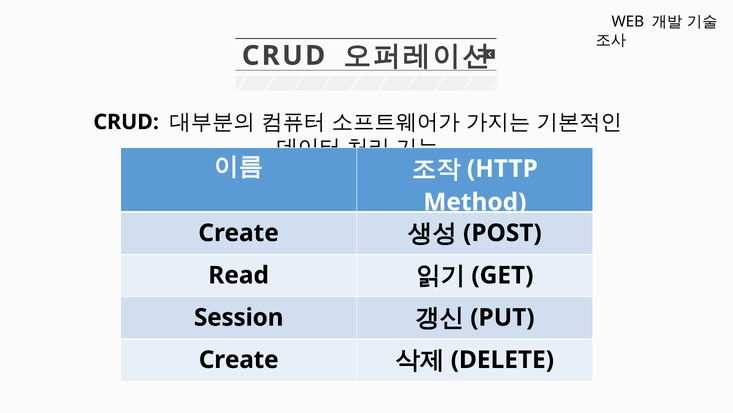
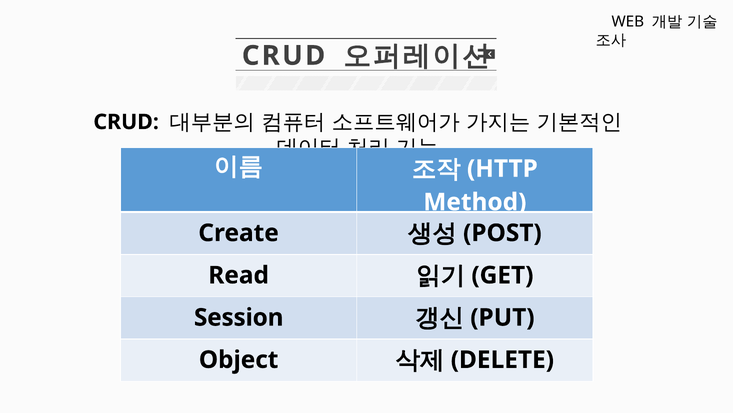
Create at (239, 359): Create -> Object
